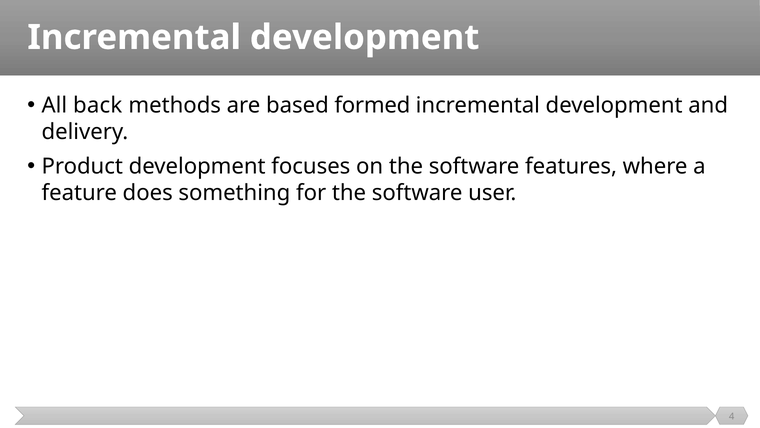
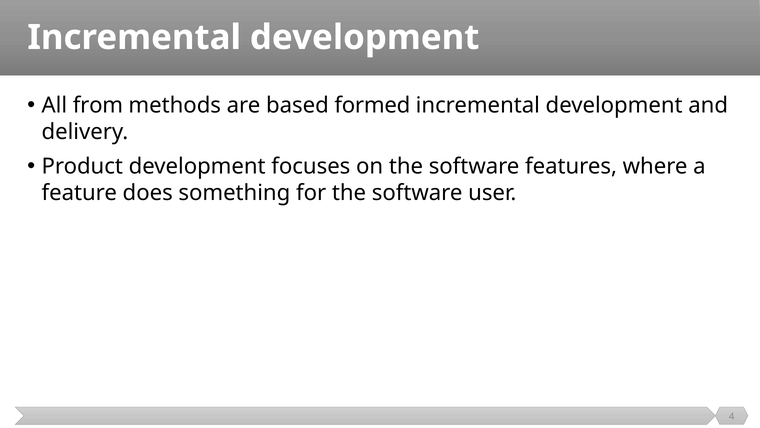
back: back -> from
